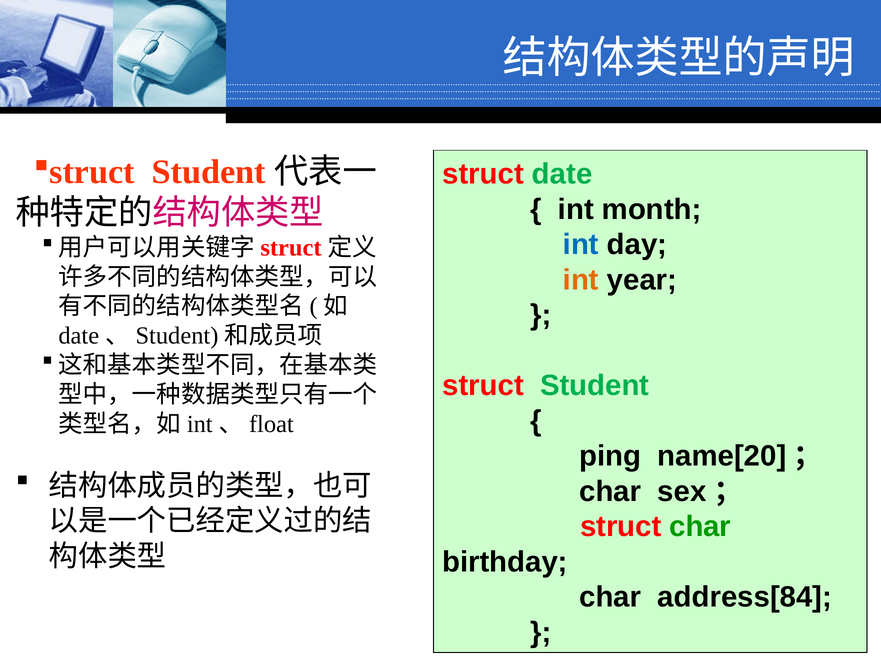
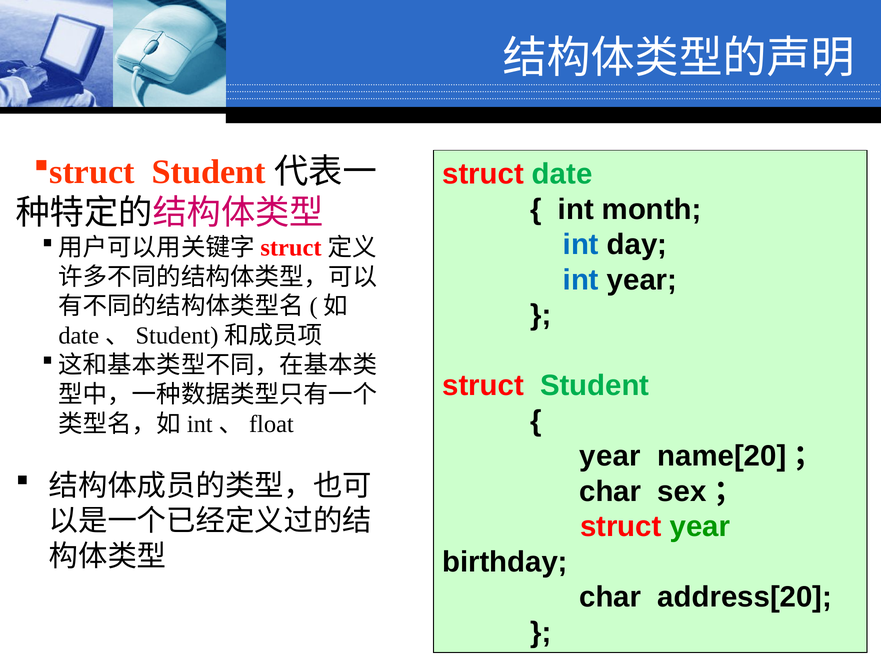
int at (581, 280) colour: orange -> blue
ping at (610, 456): ping -> year
struct char: char -> year
address[84: address[84 -> address[20
